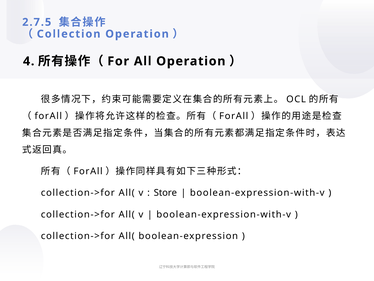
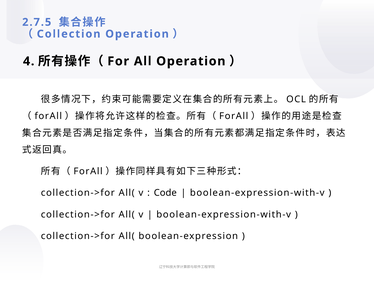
Store: Store -> Code
